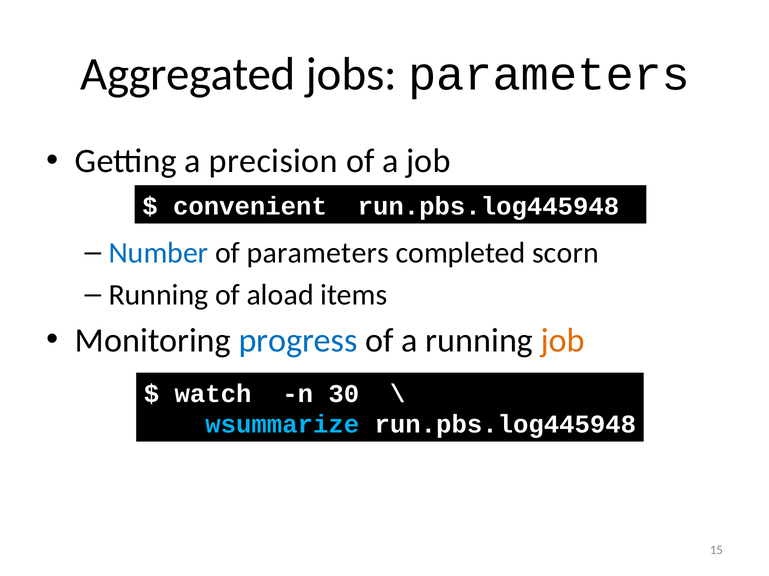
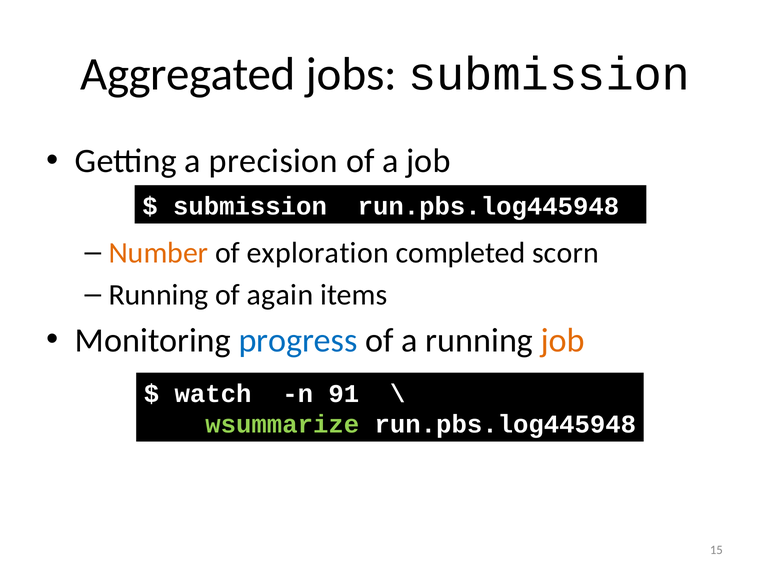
jobs parameters: parameters -> submission
convenient at (250, 206): convenient -> submission
Number colour: blue -> orange
of parameters: parameters -> exploration
aload: aload -> again
30: 30 -> 91
wsummarize colour: light blue -> light green
